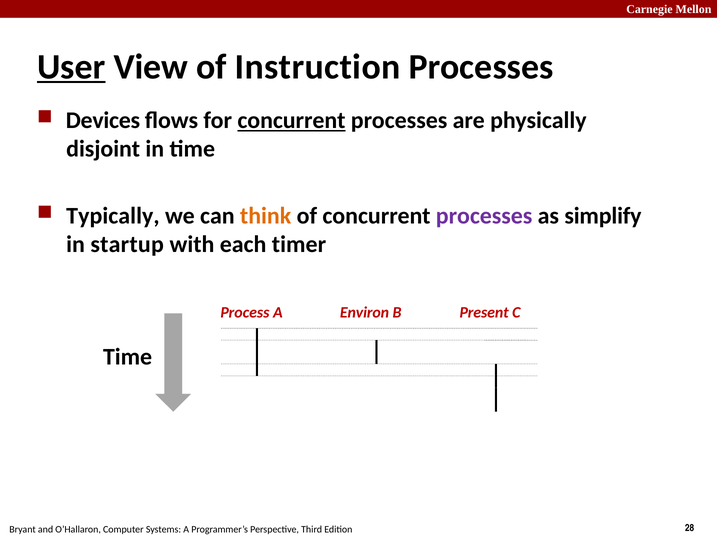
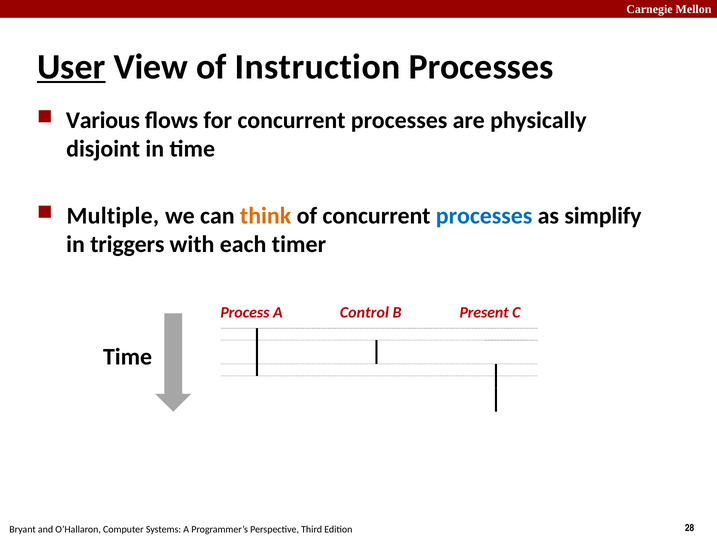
Devices: Devices -> Various
concurrent at (291, 120) underline: present -> none
Typically: Typically -> Multiple
processes at (484, 216) colour: purple -> blue
startup: startup -> triggers
Environ: Environ -> Control
